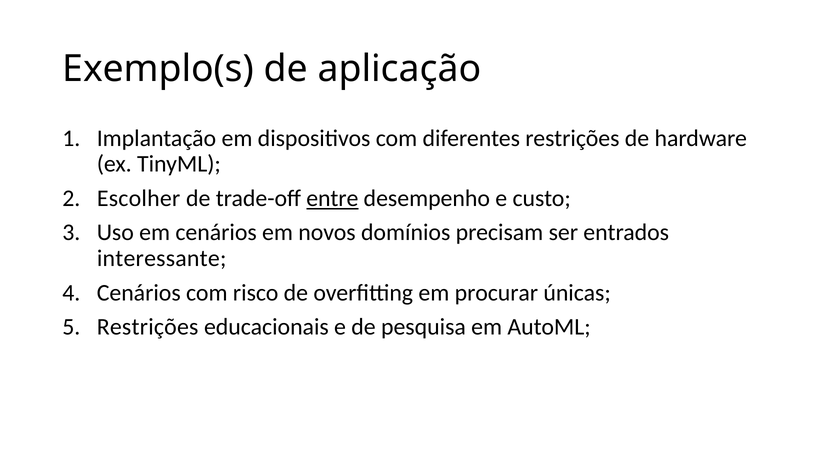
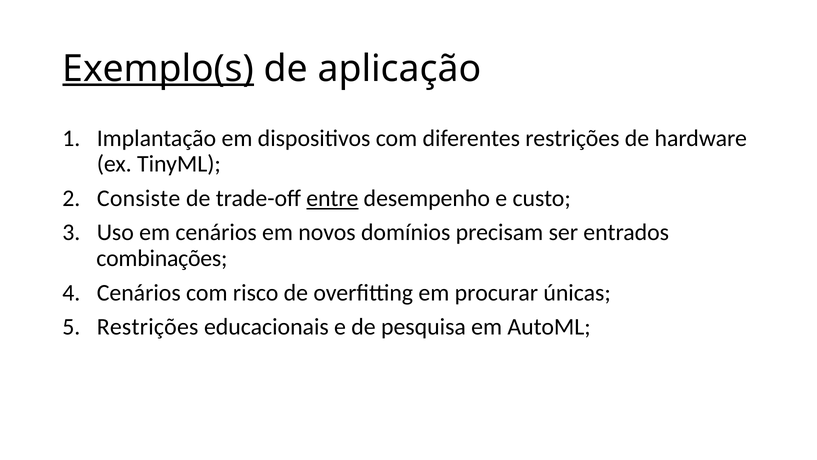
Exemplo(s underline: none -> present
Escolher: Escolher -> Consiste
interessante: interessante -> combinações
